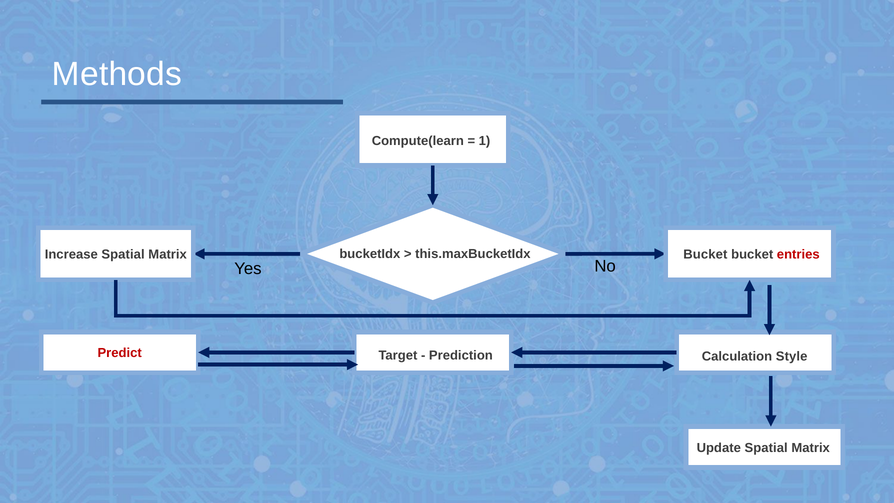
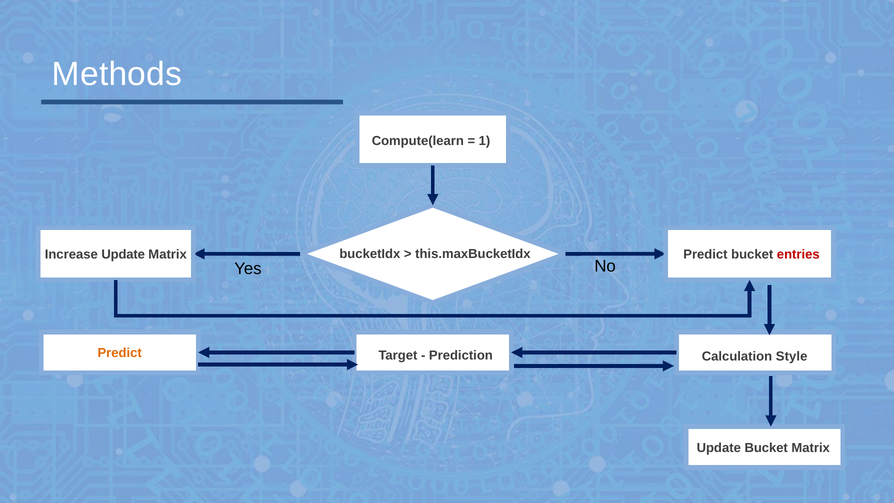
Increase Spatial: Spatial -> Update
Matrix Bucket: Bucket -> Predict
Predict at (120, 353) colour: red -> orange
Update Spatial: Spatial -> Bucket
